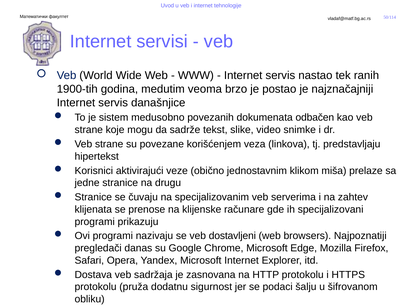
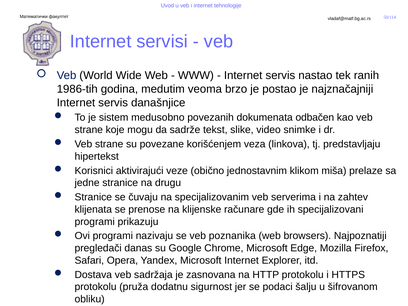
1900-tih: 1900-tih -> 1986-tih
dostavljeni: dostavljeni -> poznanika
